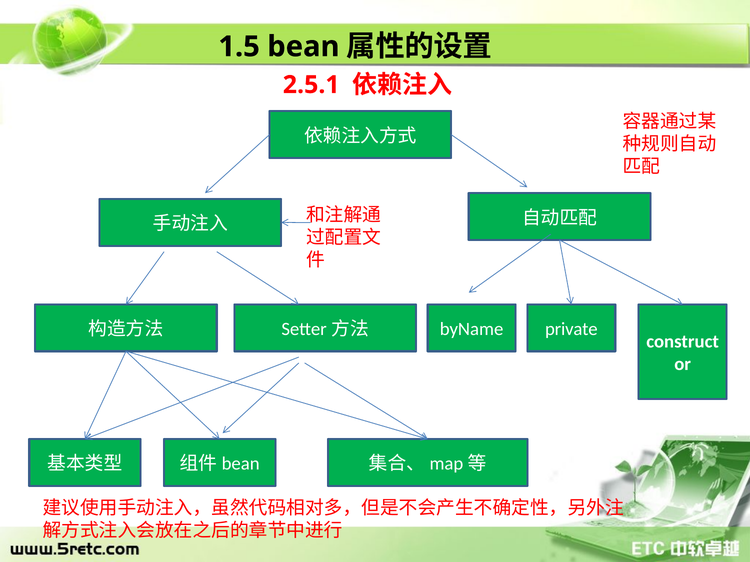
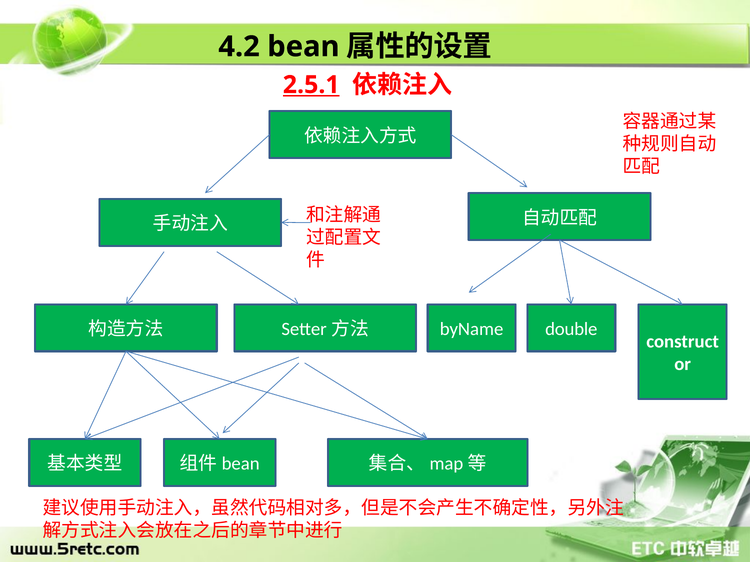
1.5: 1.5 -> 4.2
2.5.1 underline: none -> present
private: private -> double
